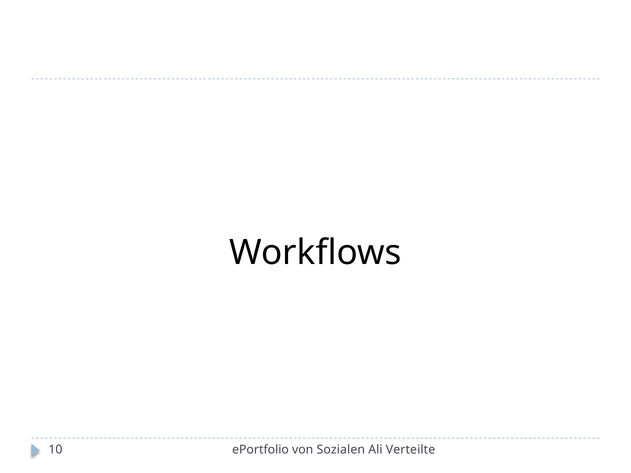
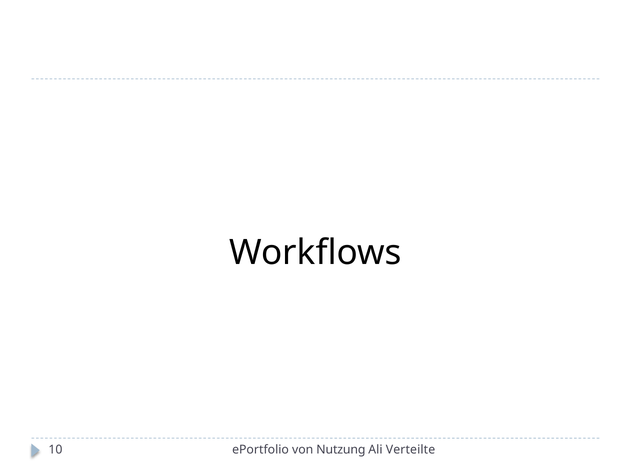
Sozialen: Sozialen -> Nutzung
